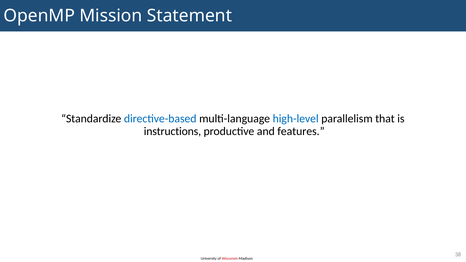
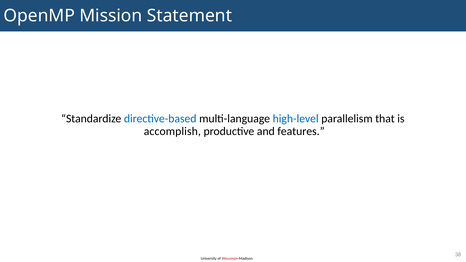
instructions: instructions -> accomplish
